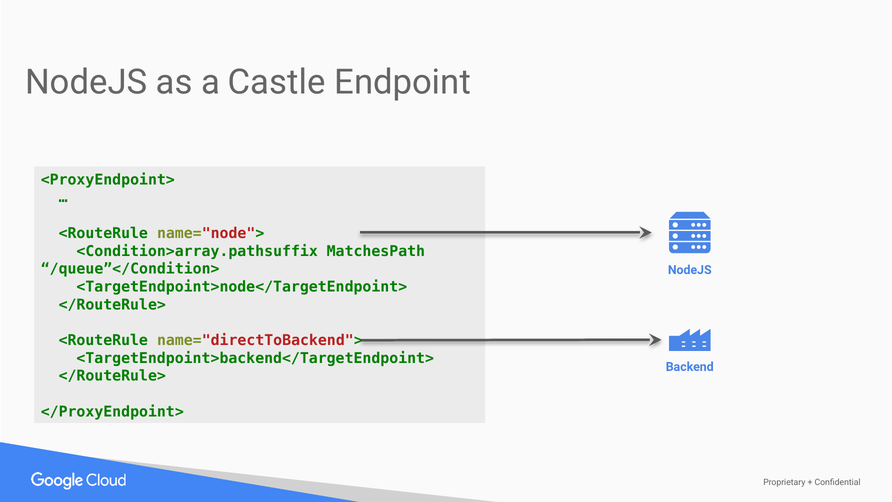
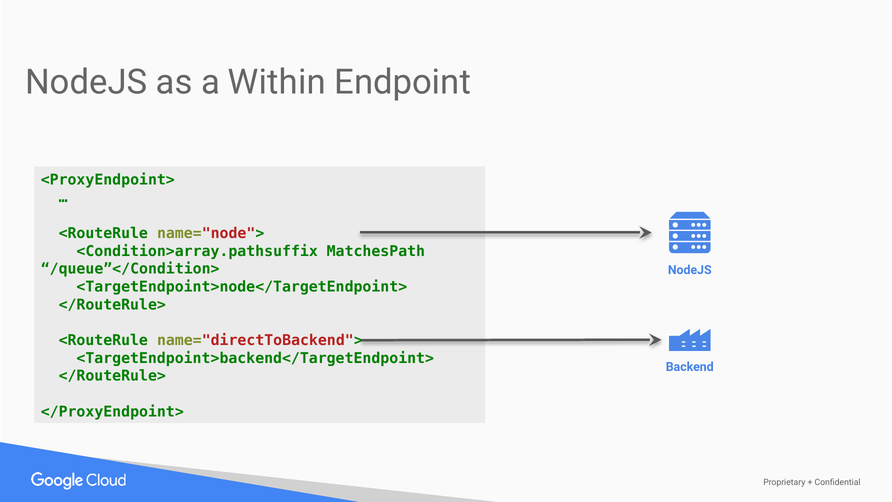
Castle: Castle -> Within
